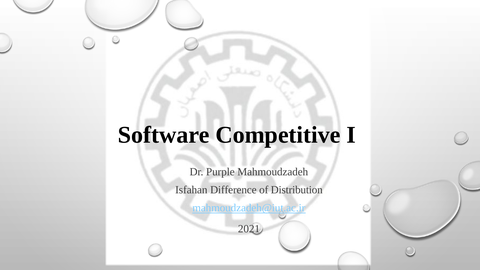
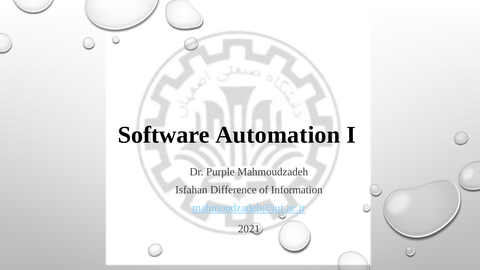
Competitive: Competitive -> Automation
Distribution: Distribution -> Information
